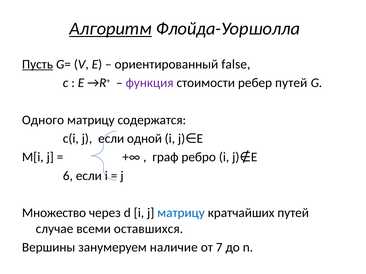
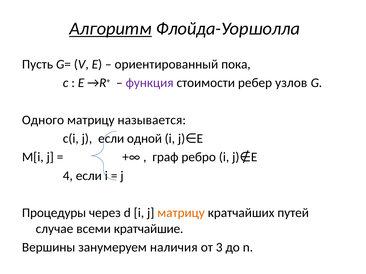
Пусть underline: present -> none
false: false -> пока
ребер путей: путей -> узлов
содержатся: содержатся -> называется
6: 6 -> 4
Множество: Множество -> Процедуры
матрицу at (181, 213) colour: blue -> orange
оставшихся: оставшихся -> кратчайшие
наличие: наличие -> наличия
7: 7 -> 3
